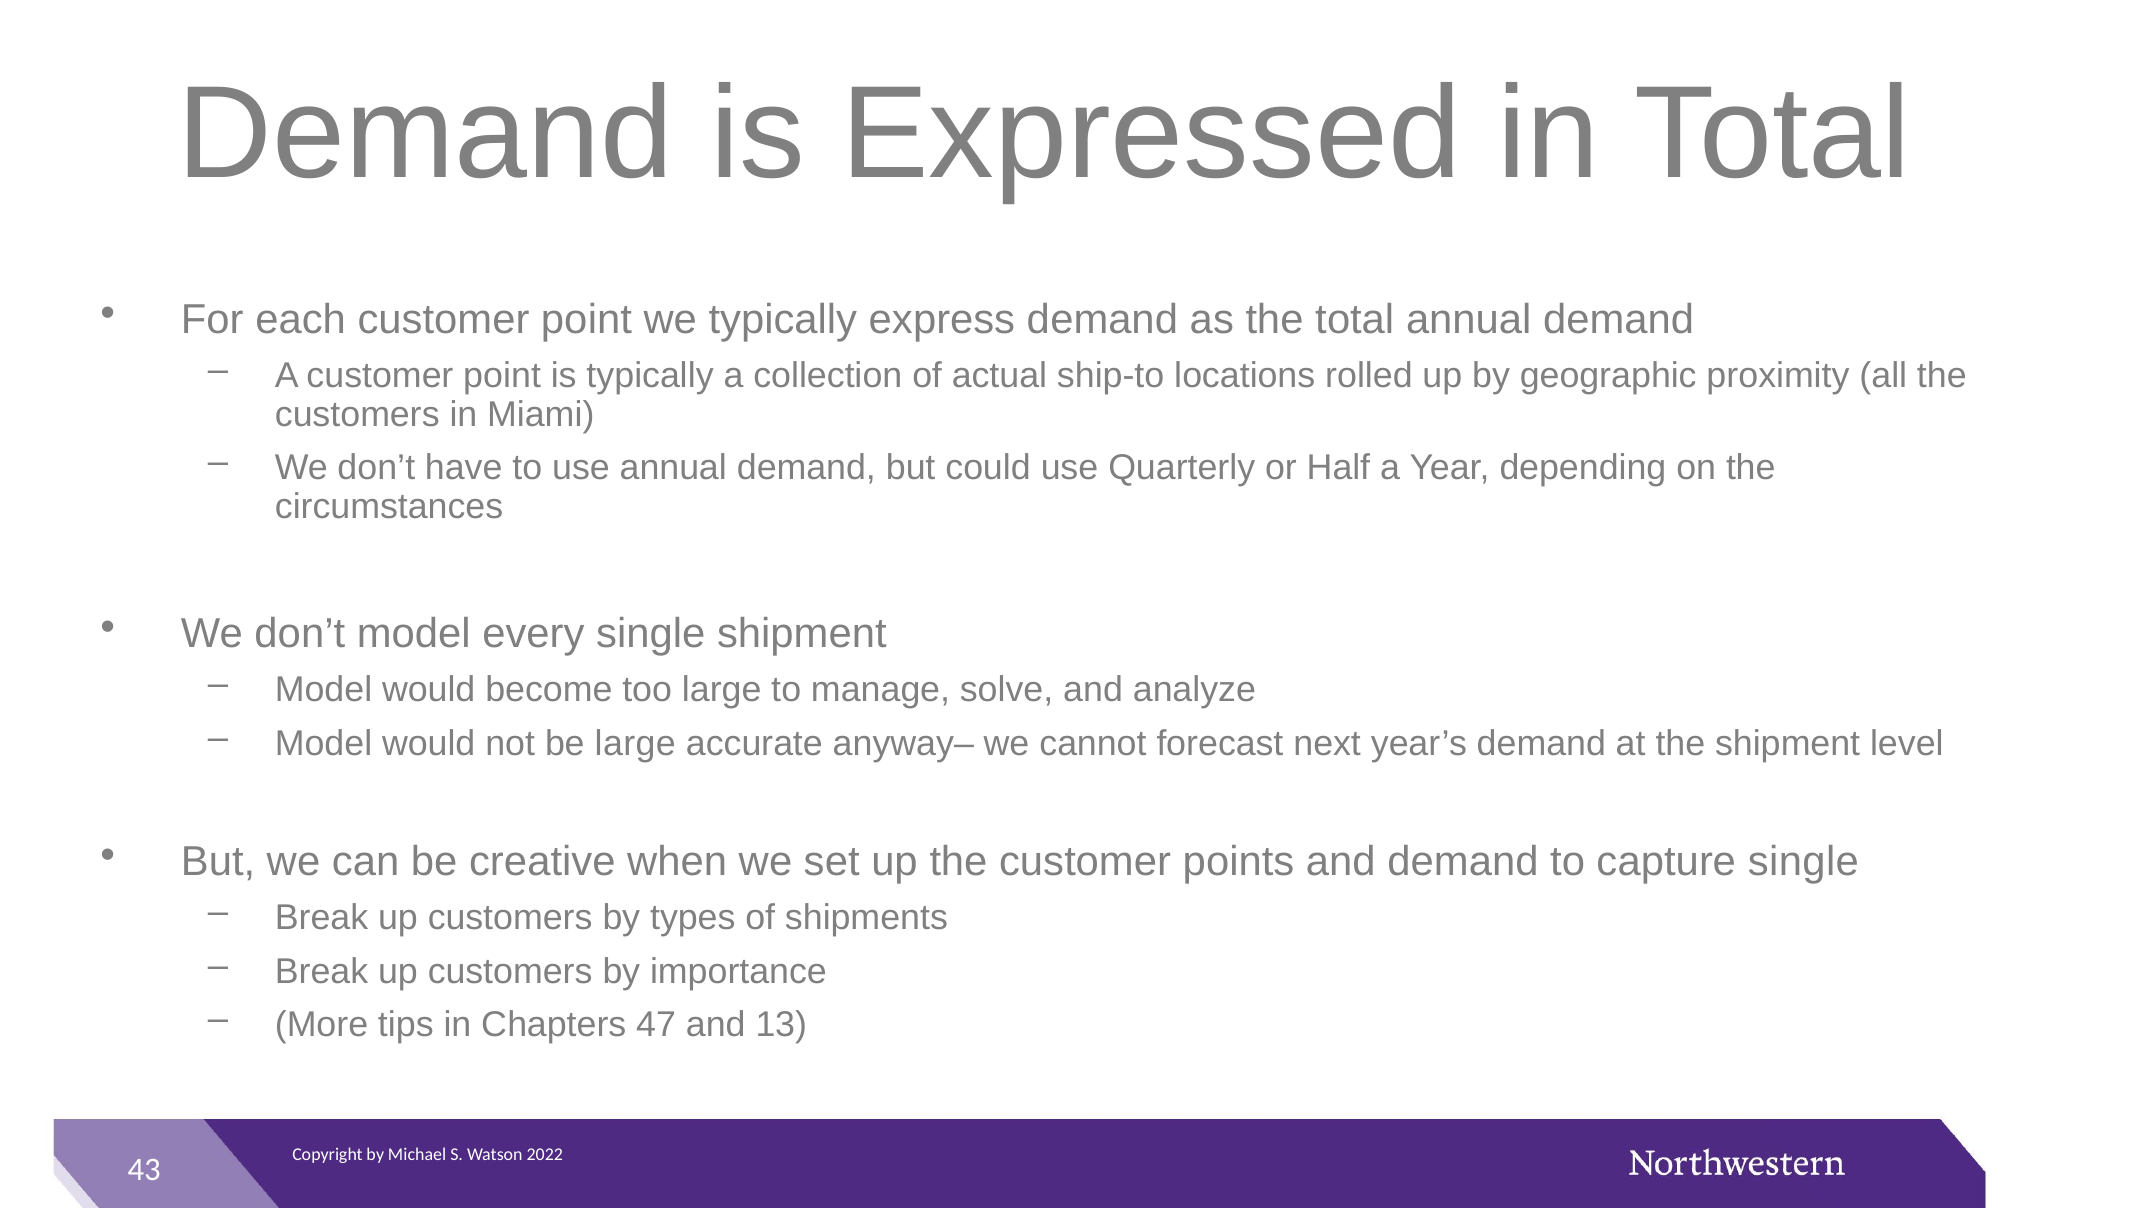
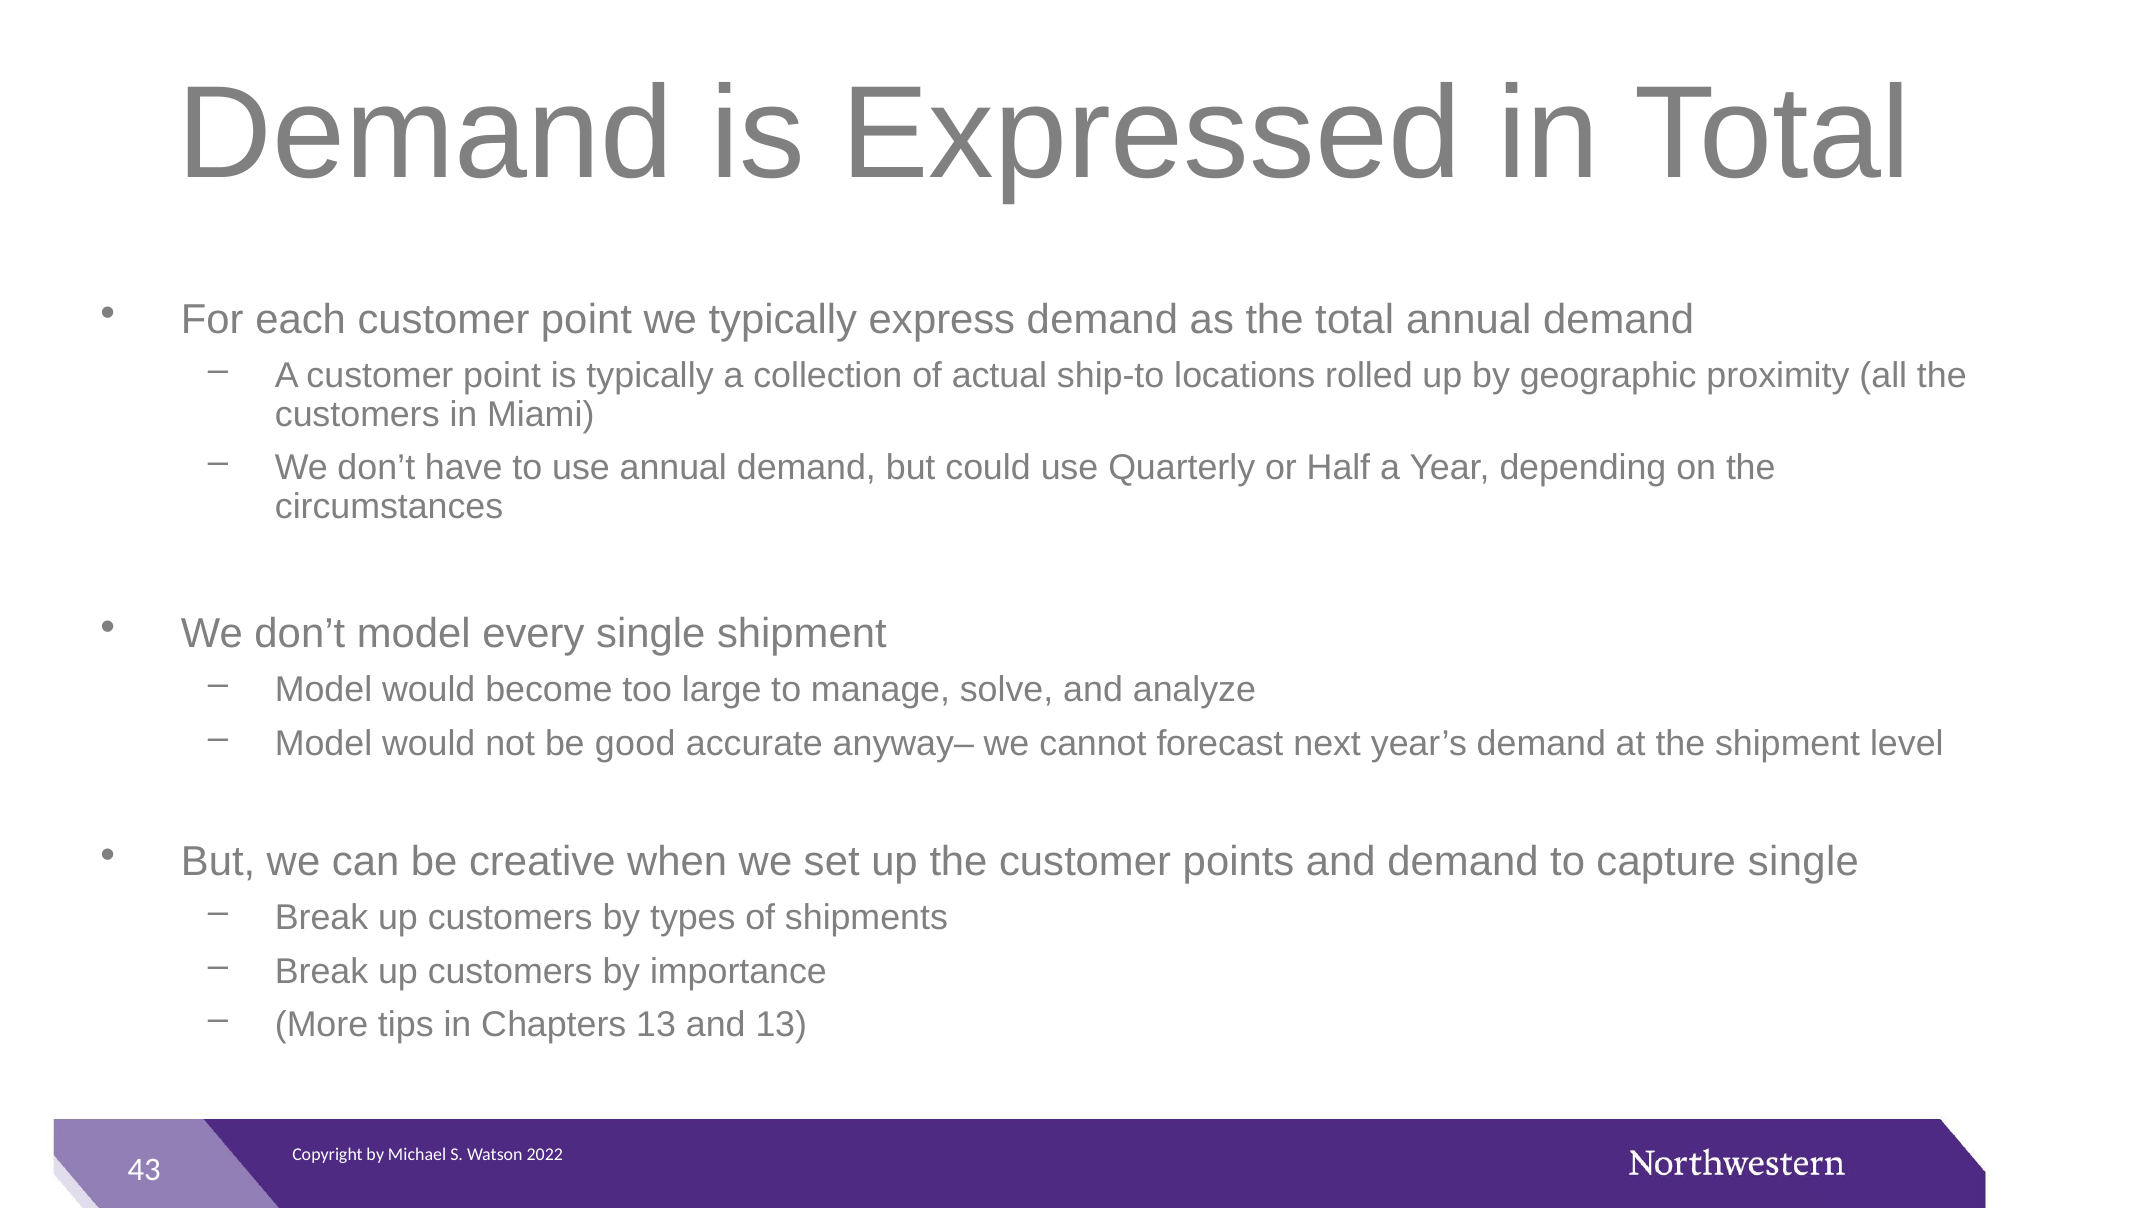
be large: large -> good
Chapters 47: 47 -> 13
